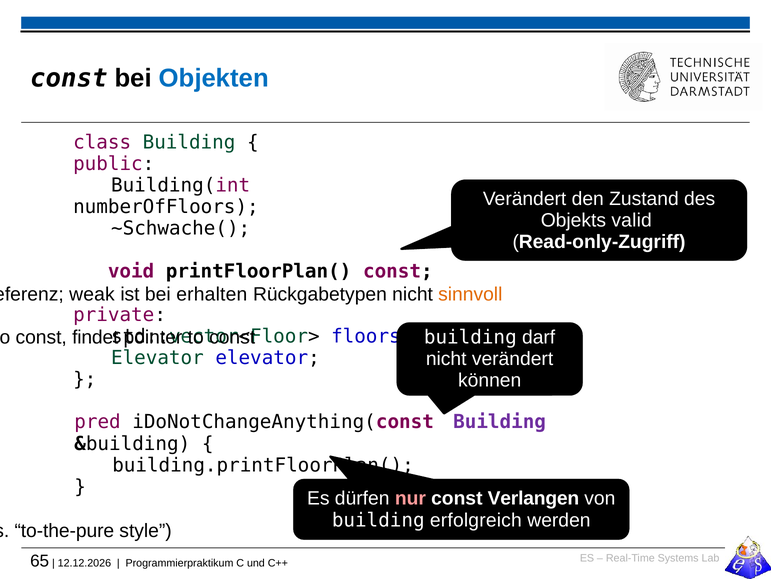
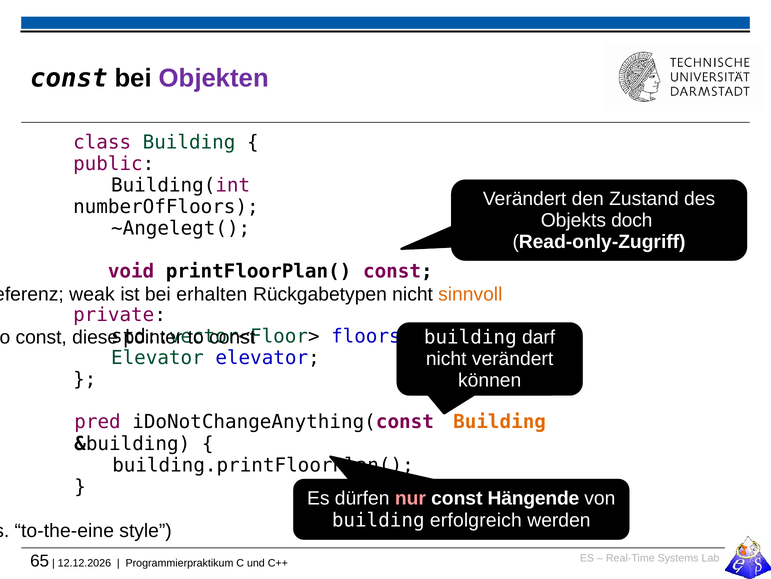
Objekten colour: blue -> purple
valid: valid -> doch
~Schwache(: ~Schwache( -> ~Angelegt(
findet: findet -> diese
Building at (500, 422) colour: purple -> orange
Verlangen: Verlangen -> Hängende
to-the-pure: to-the-pure -> to-the-eine
